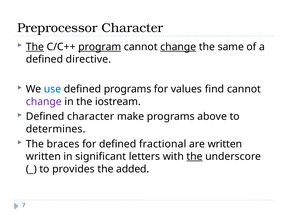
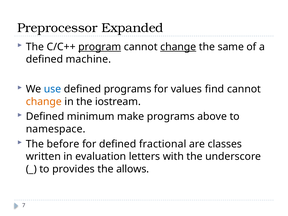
Preprocessor Character: Character -> Expanded
The at (35, 47) underline: present -> none
directive: directive -> machine
change at (44, 102) colour: purple -> orange
Defined character: character -> minimum
determines: determines -> namespace
braces: braces -> before
are written: written -> classes
significant: significant -> evaluation
the at (195, 156) underline: present -> none
added: added -> allows
